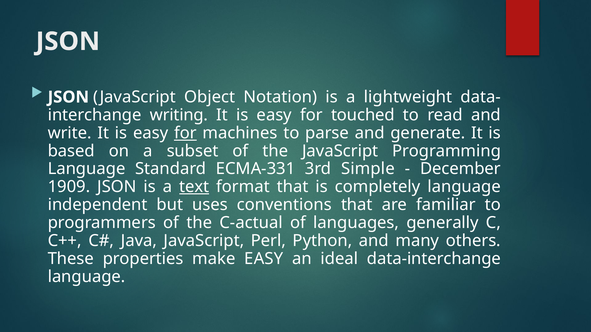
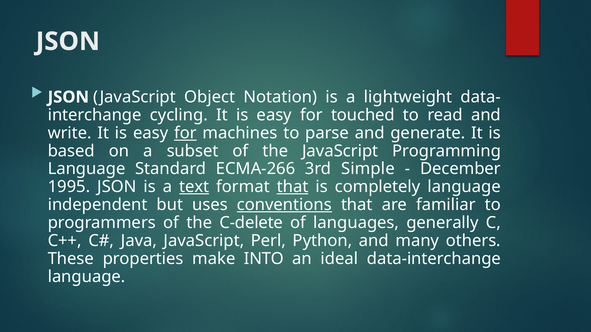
writing: writing -> cycling
ECMA-331: ECMA-331 -> ECMA-266
1909: 1909 -> 1995
that at (293, 187) underline: none -> present
conventions underline: none -> present
C-actual: C-actual -> C-delete
make EASY: EASY -> INTO
